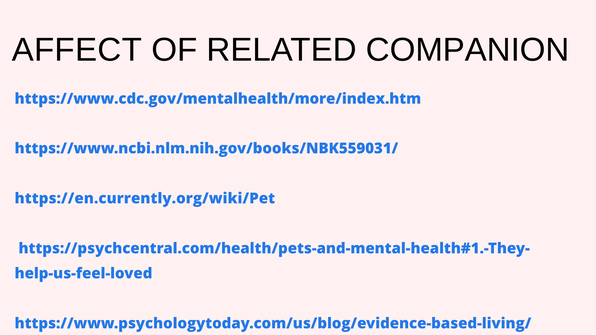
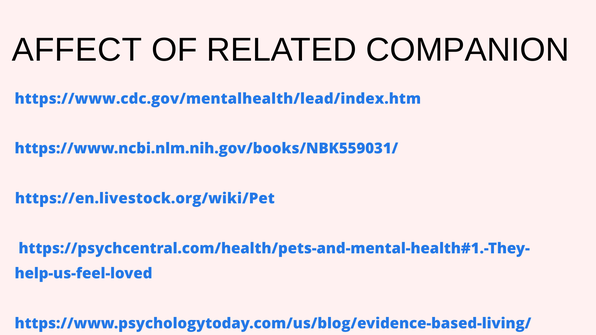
https://www.cdc.gov/mentalhealth/more/index.htm: https://www.cdc.gov/mentalhealth/more/index.htm -> https://www.cdc.gov/mentalhealth/lead/index.htm
https://en.currently.org/wiki/Pet: https://en.currently.org/wiki/Pet -> https://en.livestock.org/wiki/Pet
